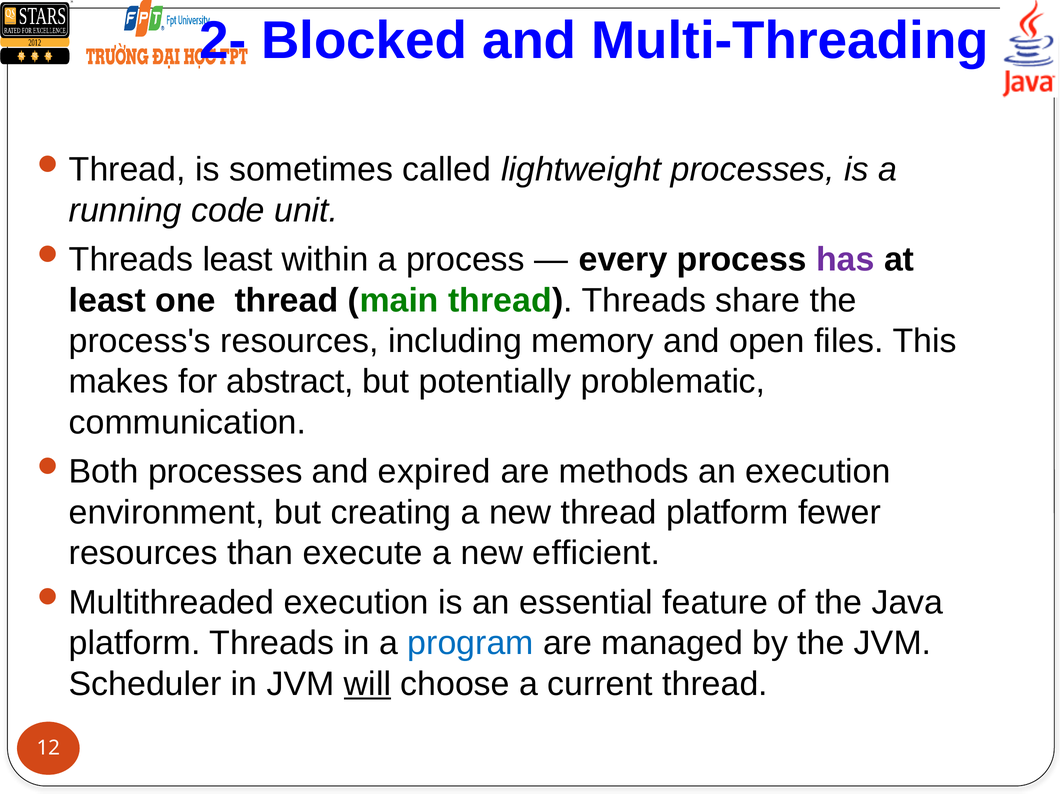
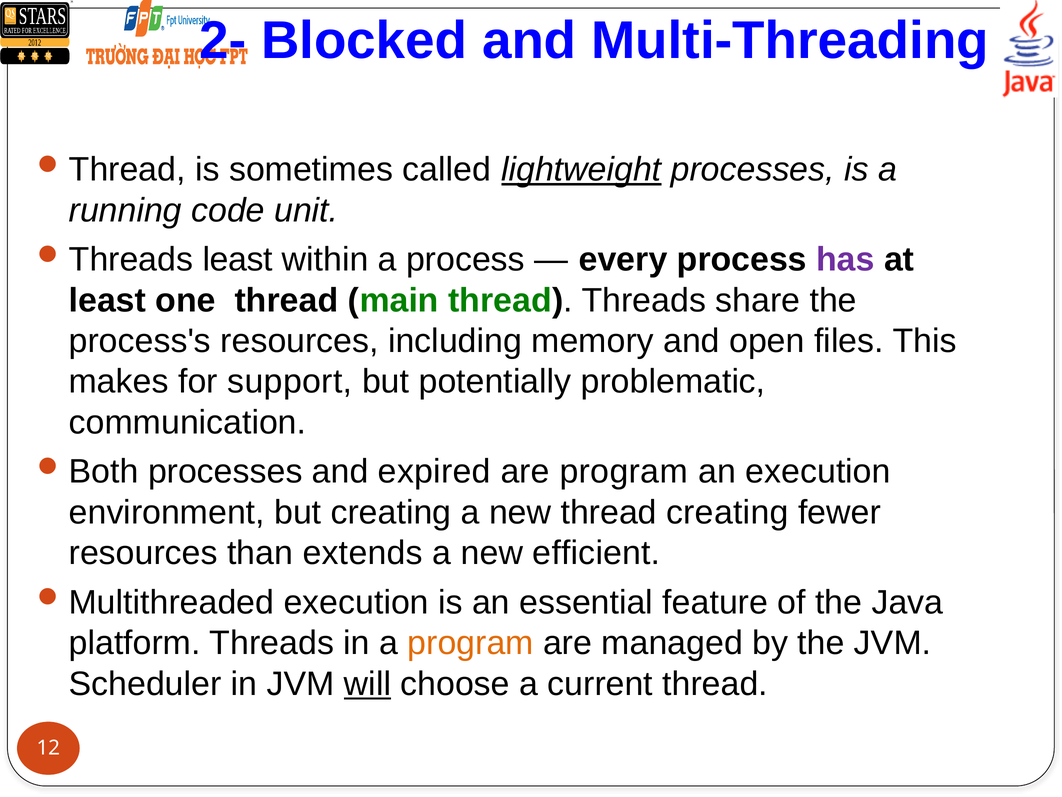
lightweight underline: none -> present
abstract: abstract -> support
are methods: methods -> program
thread platform: platform -> creating
execute: execute -> extends
program at (471, 643) colour: blue -> orange
